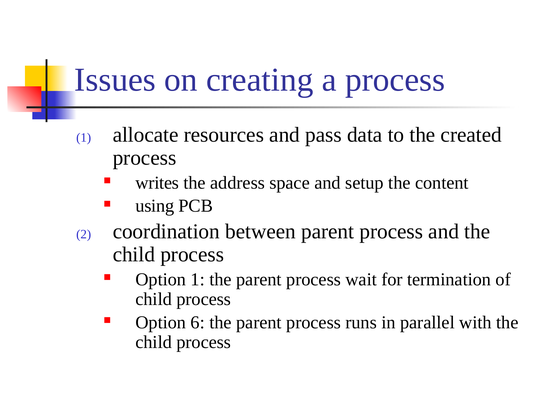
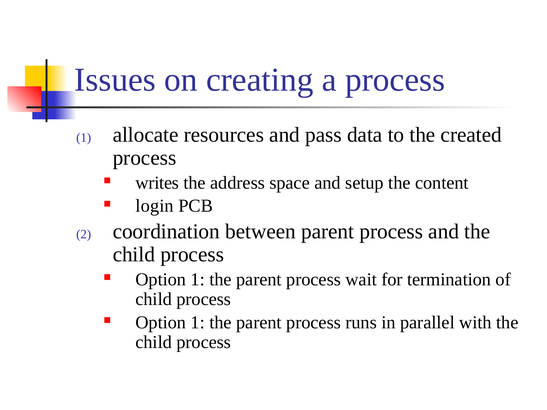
using: using -> login
6 at (198, 323): 6 -> 1
